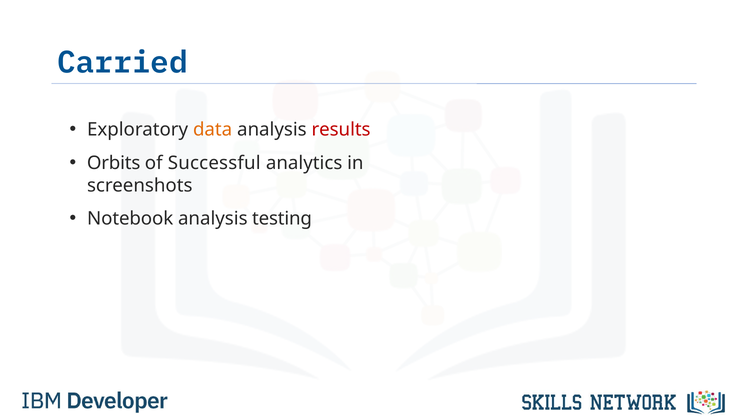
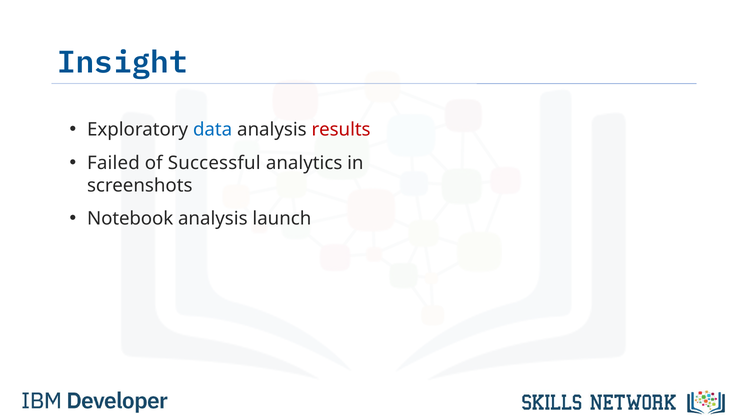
Carried: Carried -> Insight
data colour: orange -> blue
Orbits: Orbits -> Failed
testing: testing -> launch
